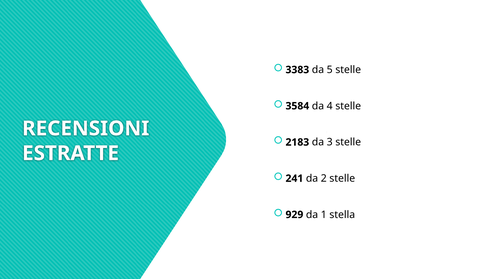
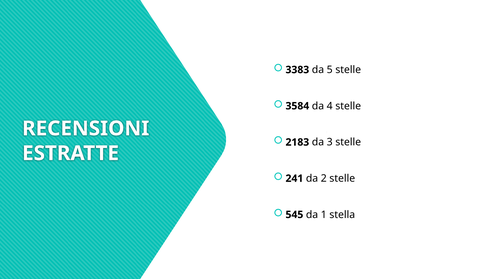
929: 929 -> 545
